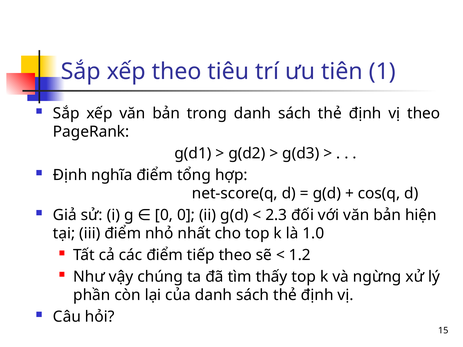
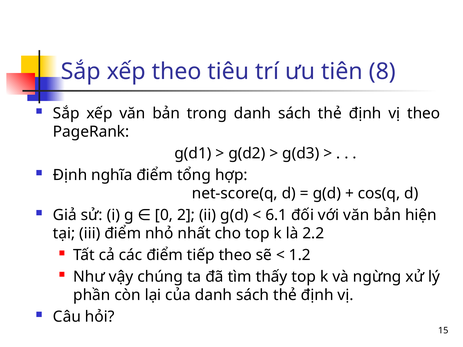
1: 1 -> 8
0 0: 0 -> 2
2.3: 2.3 -> 6.1
1.0: 1.0 -> 2.2
